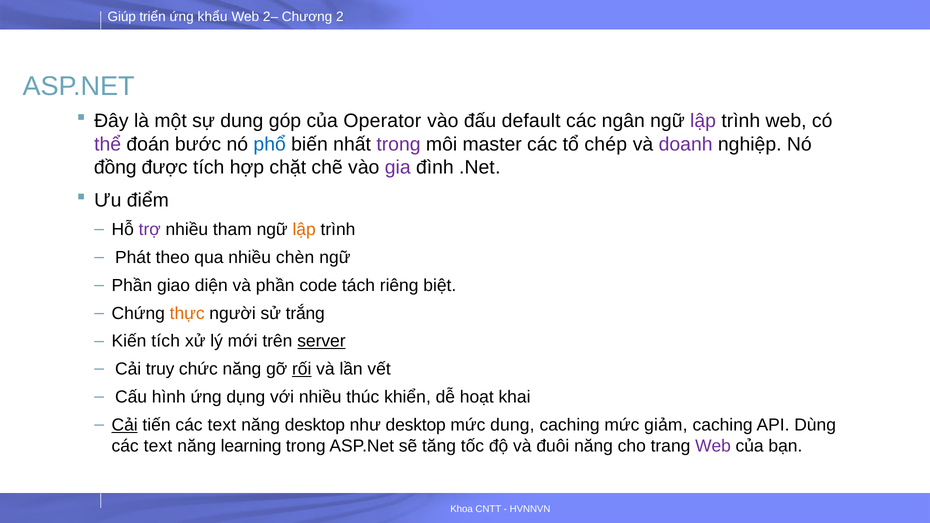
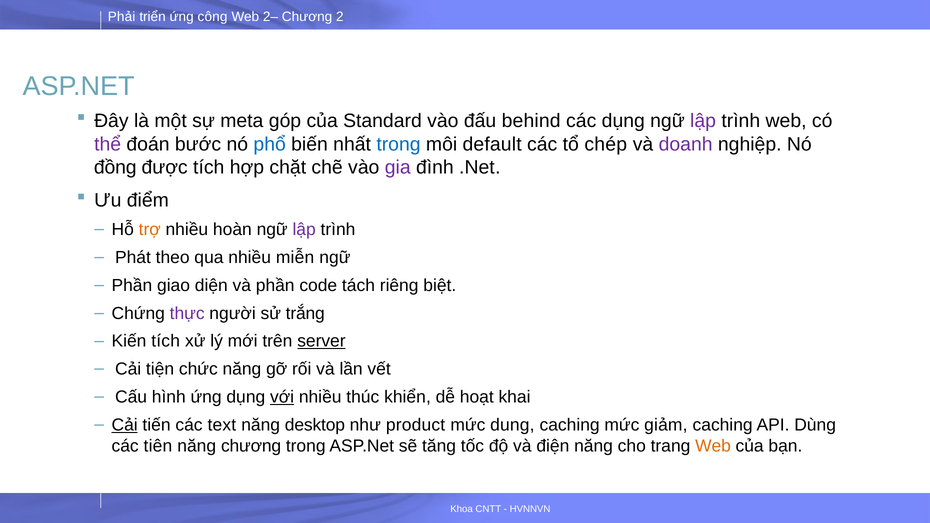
Giúp: Giúp -> Phải
khẩu: khẩu -> công
sự dung: dung -> meta
Operator: Operator -> Standard
default: default -> behind
các ngân: ngân -> dụng
trong at (398, 144) colour: purple -> blue
master: master -> default
trợ colour: purple -> orange
tham: tham -> hoàn
lập at (304, 230) colour: orange -> purple
chèn: chèn -> miễn
thực colour: orange -> purple
truy: truy -> tiện
rối underline: present -> none
với underline: none -> present
như desktop: desktop -> product
text at (158, 446): text -> tiên
năng learning: learning -> chương
đuôi: đuôi -> điện
Web at (713, 446) colour: purple -> orange
